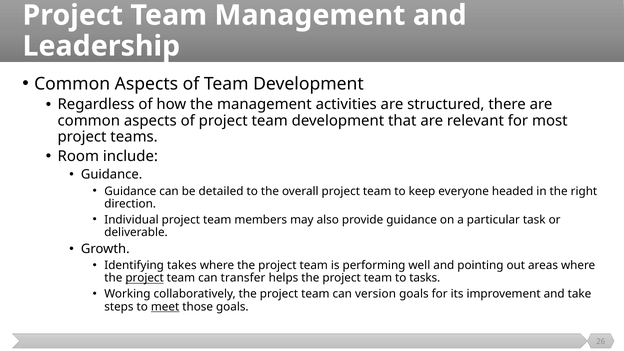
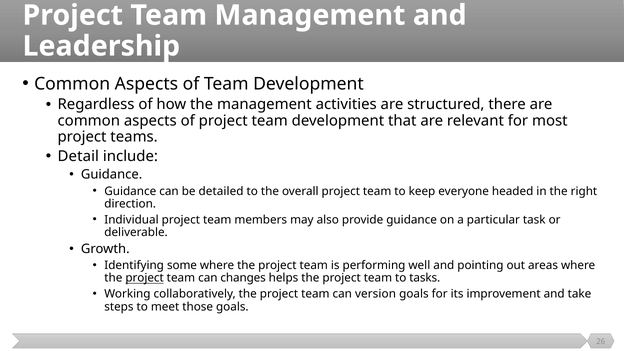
Room: Room -> Detail
takes: takes -> some
transfer: transfer -> changes
meet underline: present -> none
